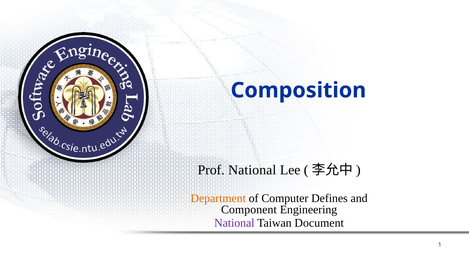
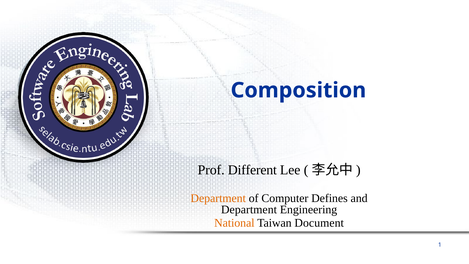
Prof National: National -> Different
Component at (249, 209): Component -> Department
National at (234, 223) colour: purple -> orange
